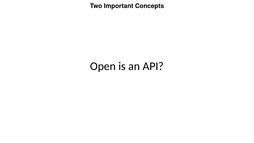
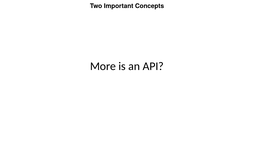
Open: Open -> More
